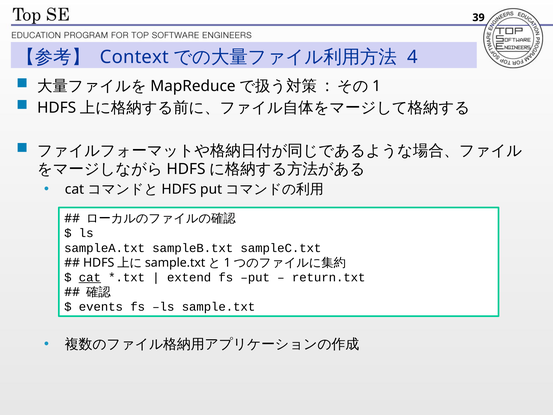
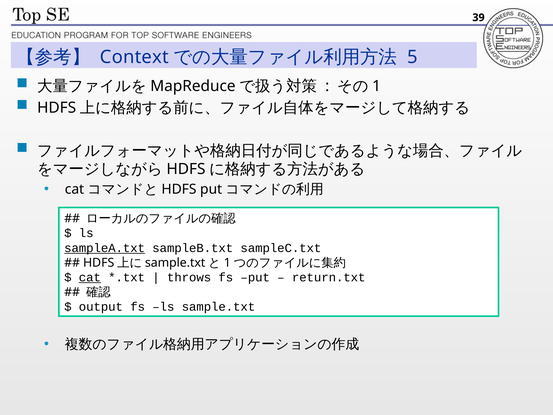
4: 4 -> 5
sampleA.txt underline: none -> present
extend: extend -> throws
events: events -> output
